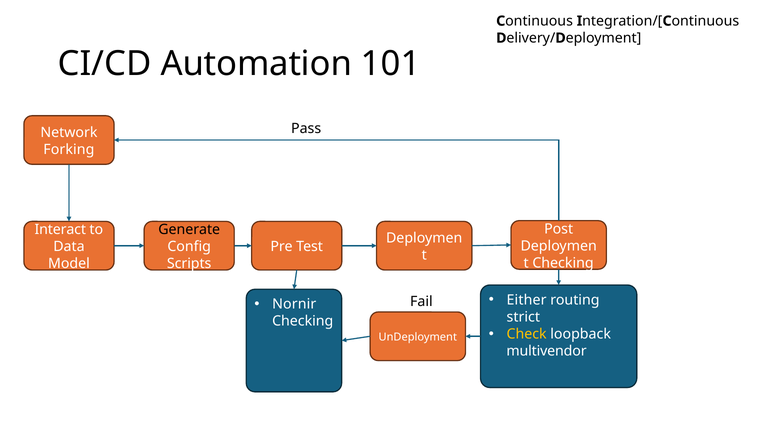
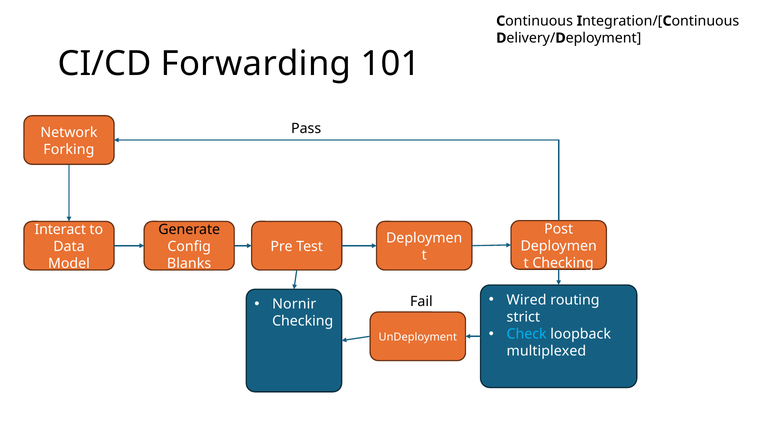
Automation: Automation -> Forwarding
Scripts: Scripts -> Blanks
Either: Either -> Wired
Check colour: yellow -> light blue
multivendor: multivendor -> multiplexed
